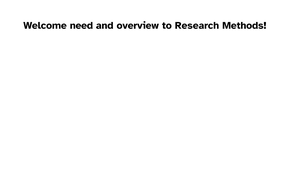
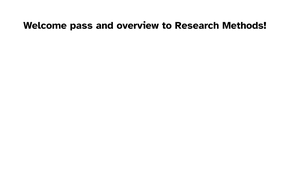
need: need -> pass
